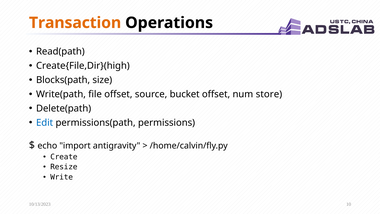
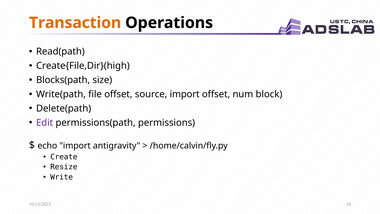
source bucket: bucket -> import
store: store -> block
Edit colour: blue -> purple
